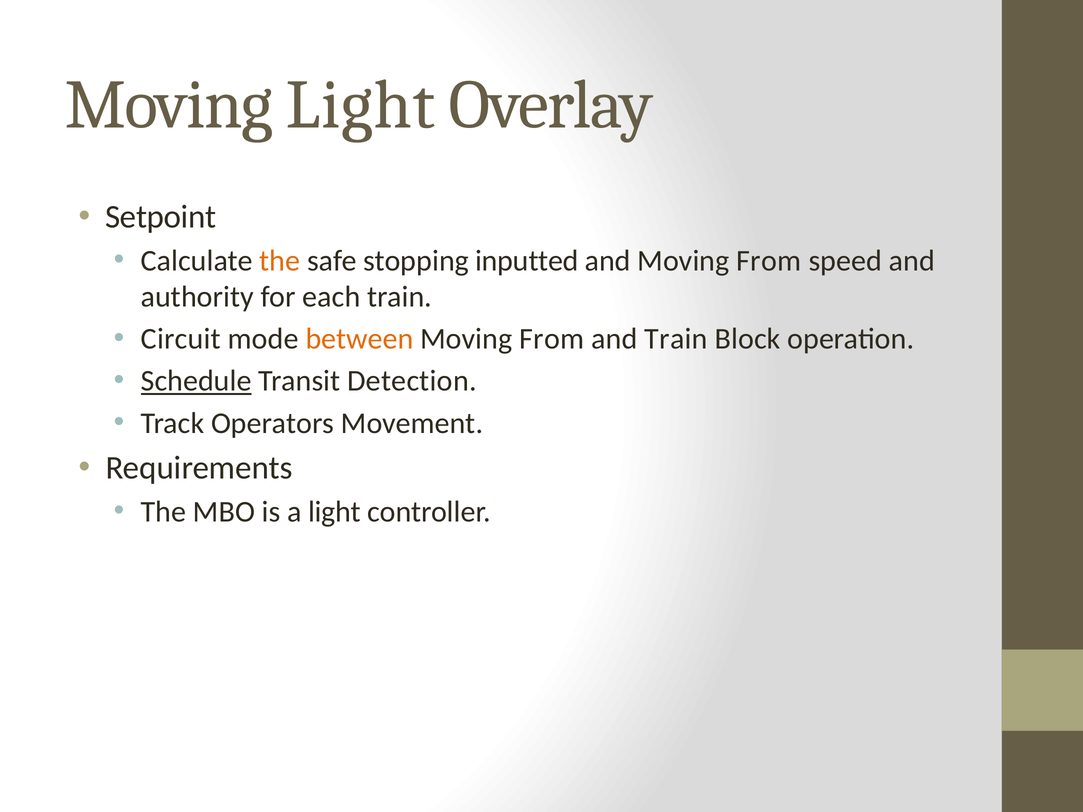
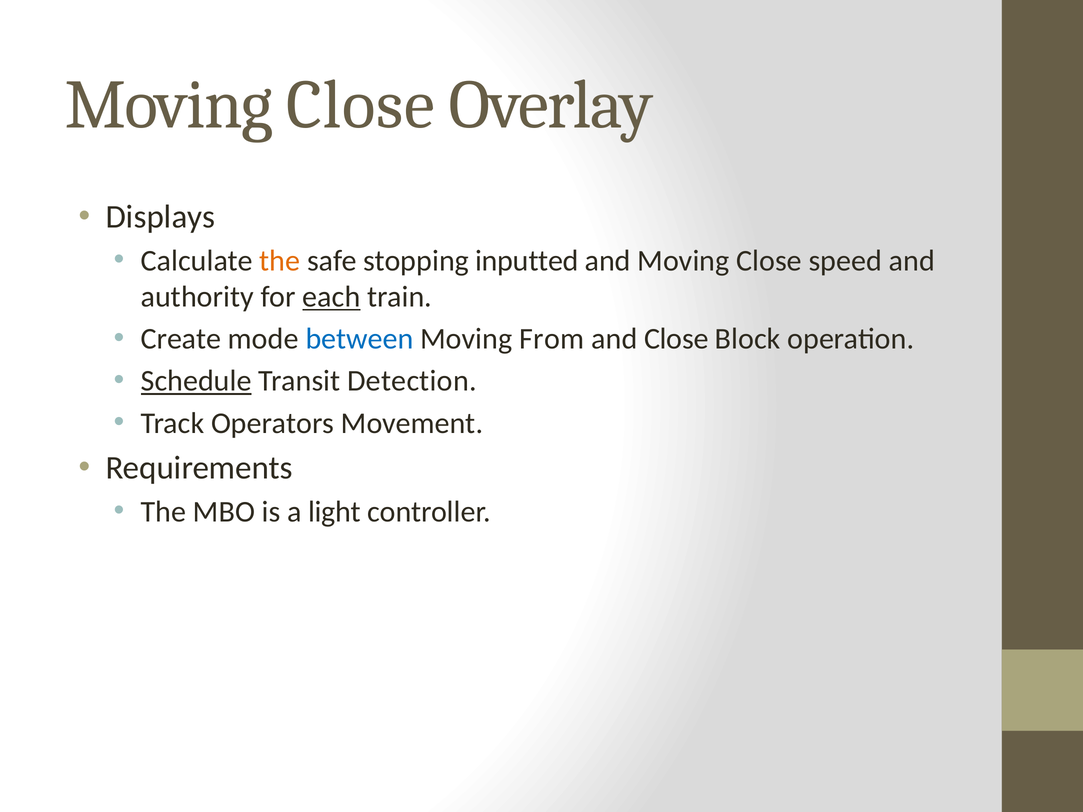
Light at (361, 105): Light -> Close
Setpoint: Setpoint -> Displays
and Moving From: From -> Close
each underline: none -> present
Circuit: Circuit -> Create
between colour: orange -> blue
and Train: Train -> Close
